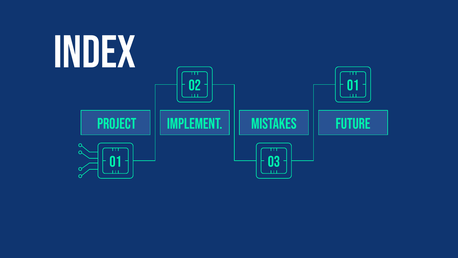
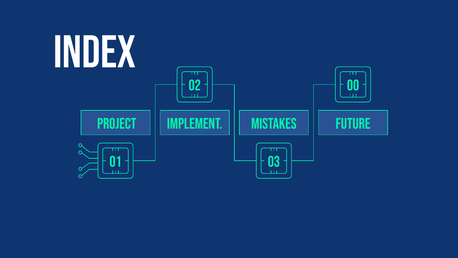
02 01: 01 -> 00
